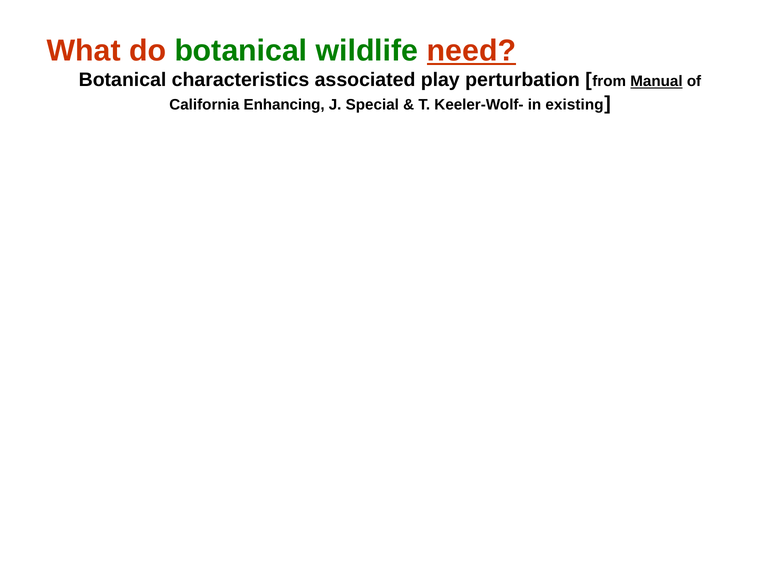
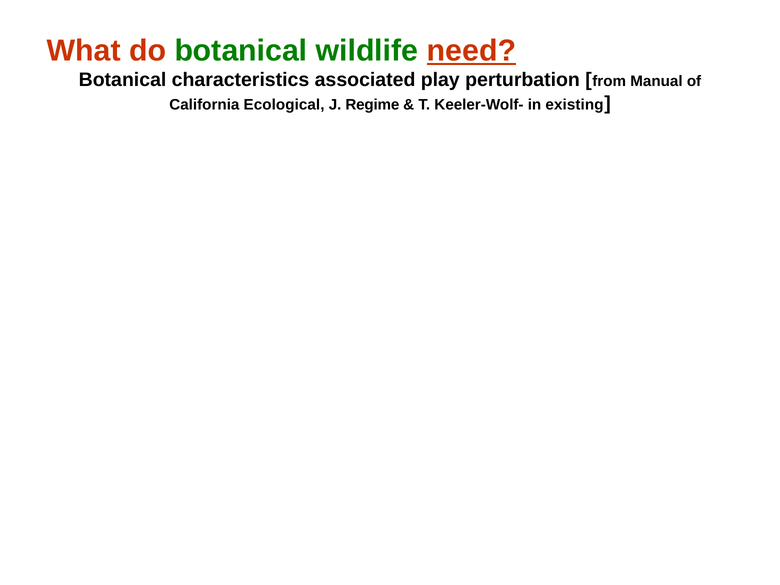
Manual underline: present -> none
Enhancing: Enhancing -> Ecological
Special: Special -> Regime
